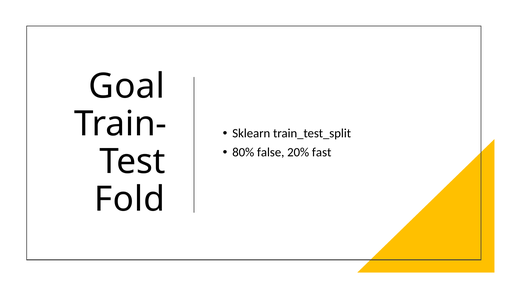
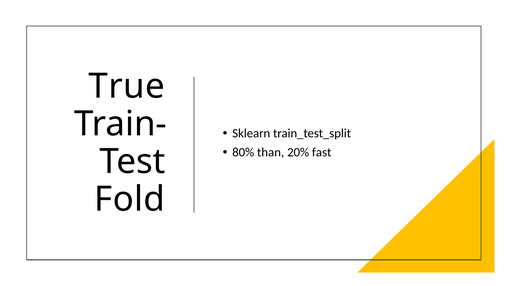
Goal: Goal -> True
false: false -> than
